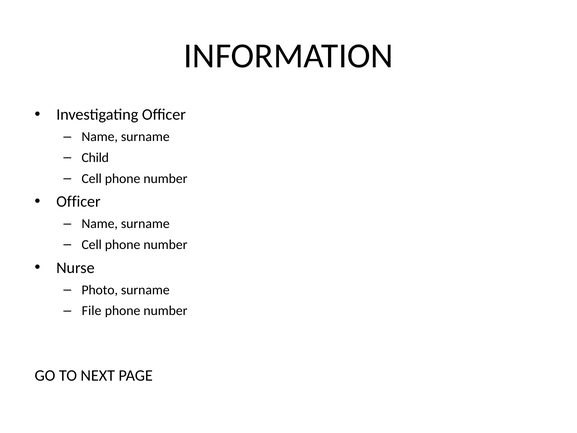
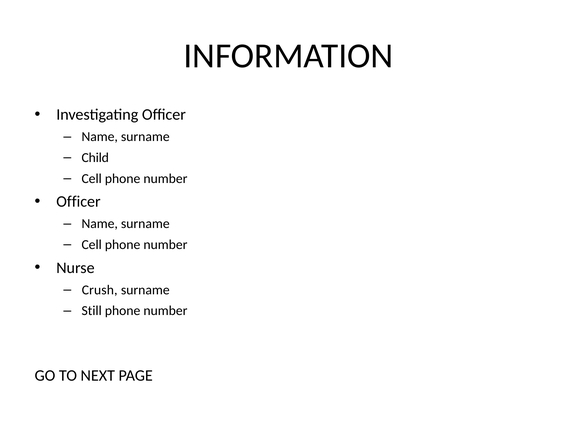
Photo: Photo -> Crush
File: File -> Still
